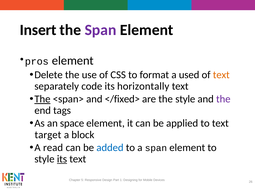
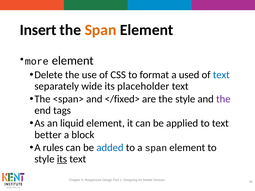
Span at (101, 30) colour: purple -> orange
pros: pros -> more
text at (221, 75) colour: orange -> blue
code: code -> wide
horizontally: horizontally -> placeholder
The at (42, 99) underline: present -> none
space: space -> liquid
target: target -> better
read: read -> rules
